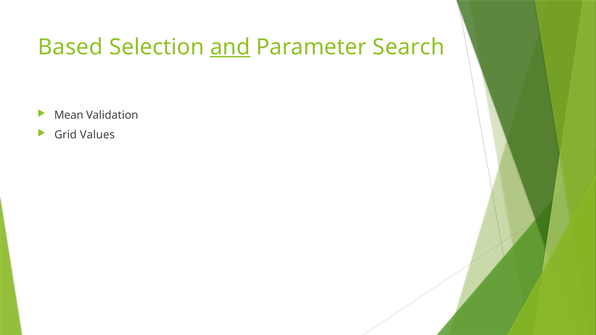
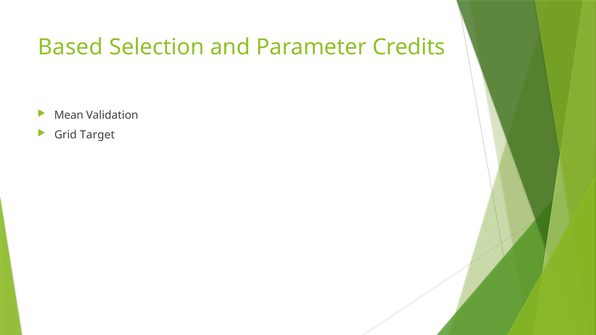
and underline: present -> none
Search: Search -> Credits
Values: Values -> Target
